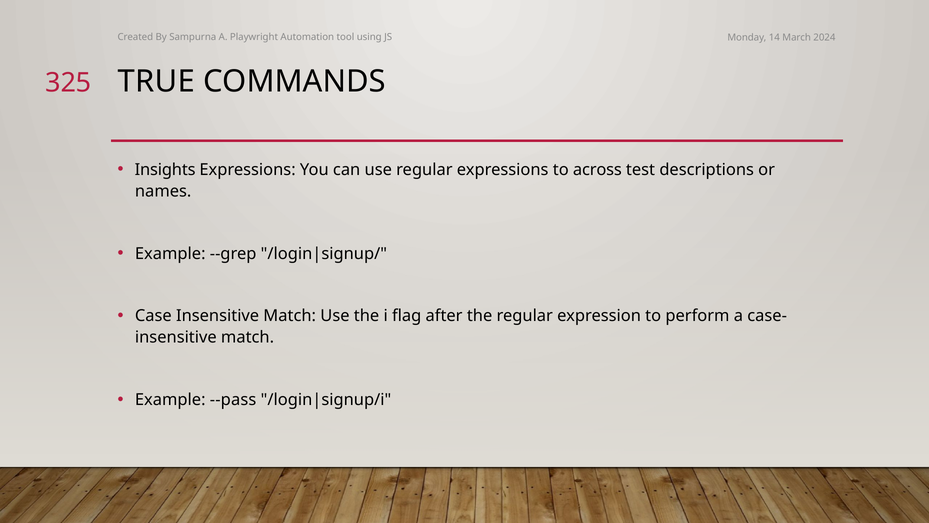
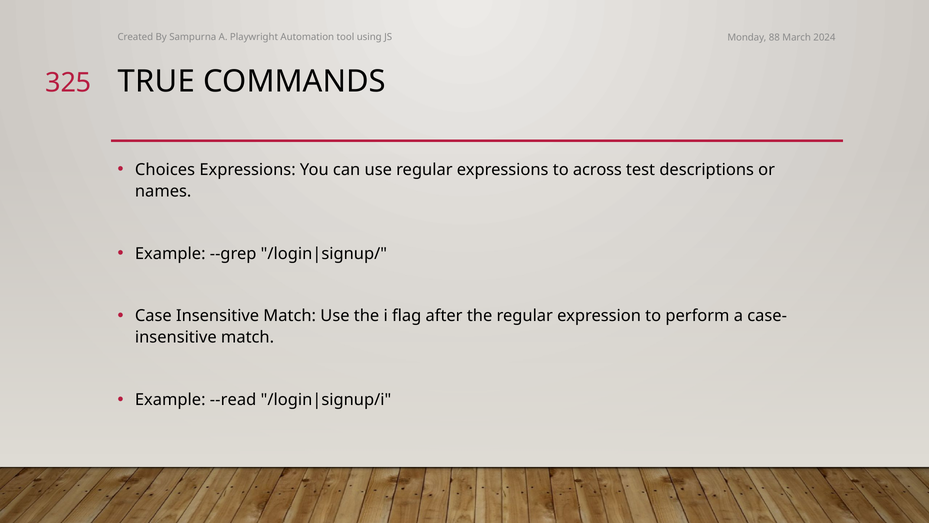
14: 14 -> 88
Insights: Insights -> Choices
--pass: --pass -> --read
